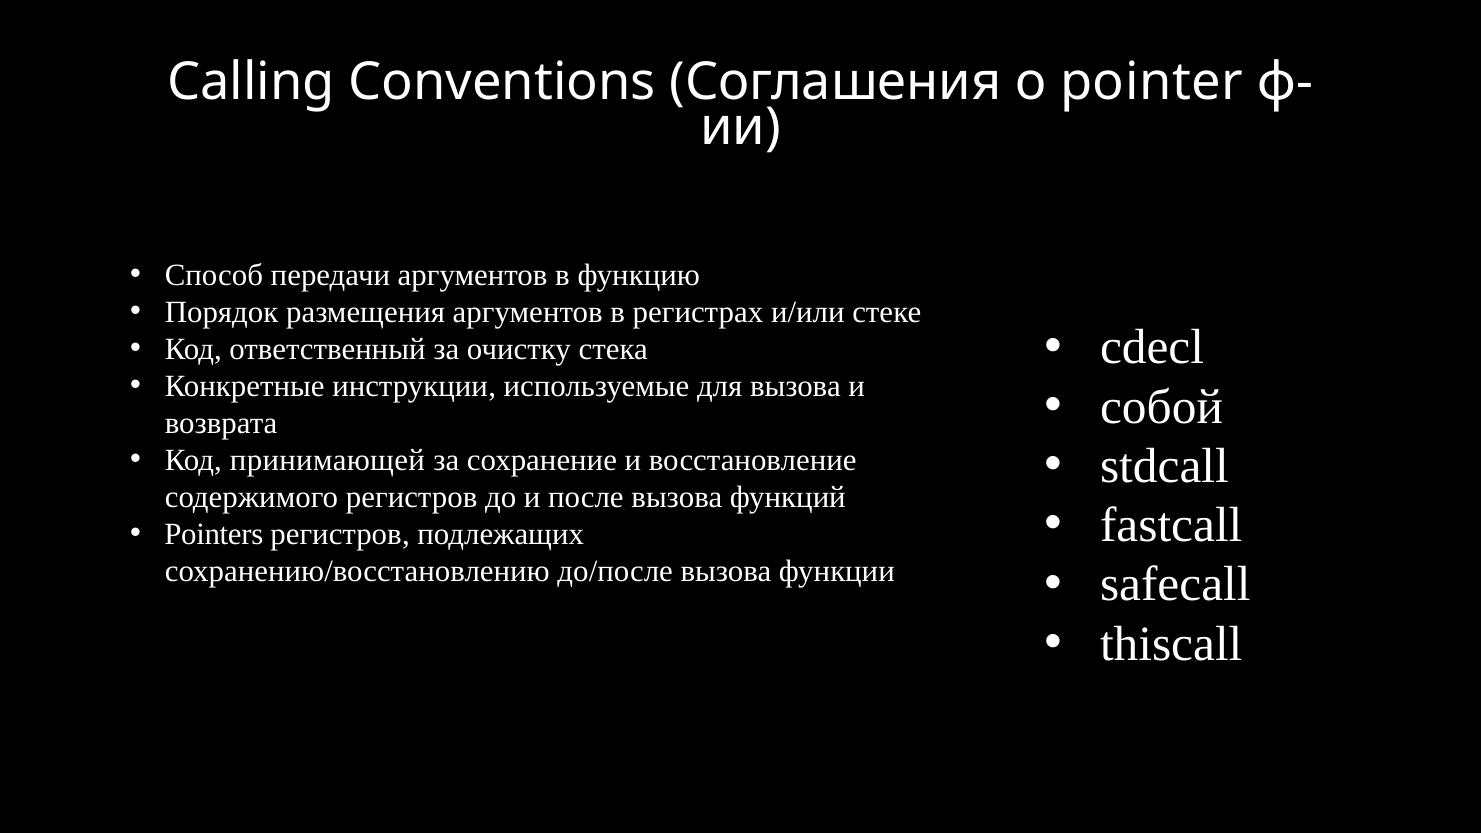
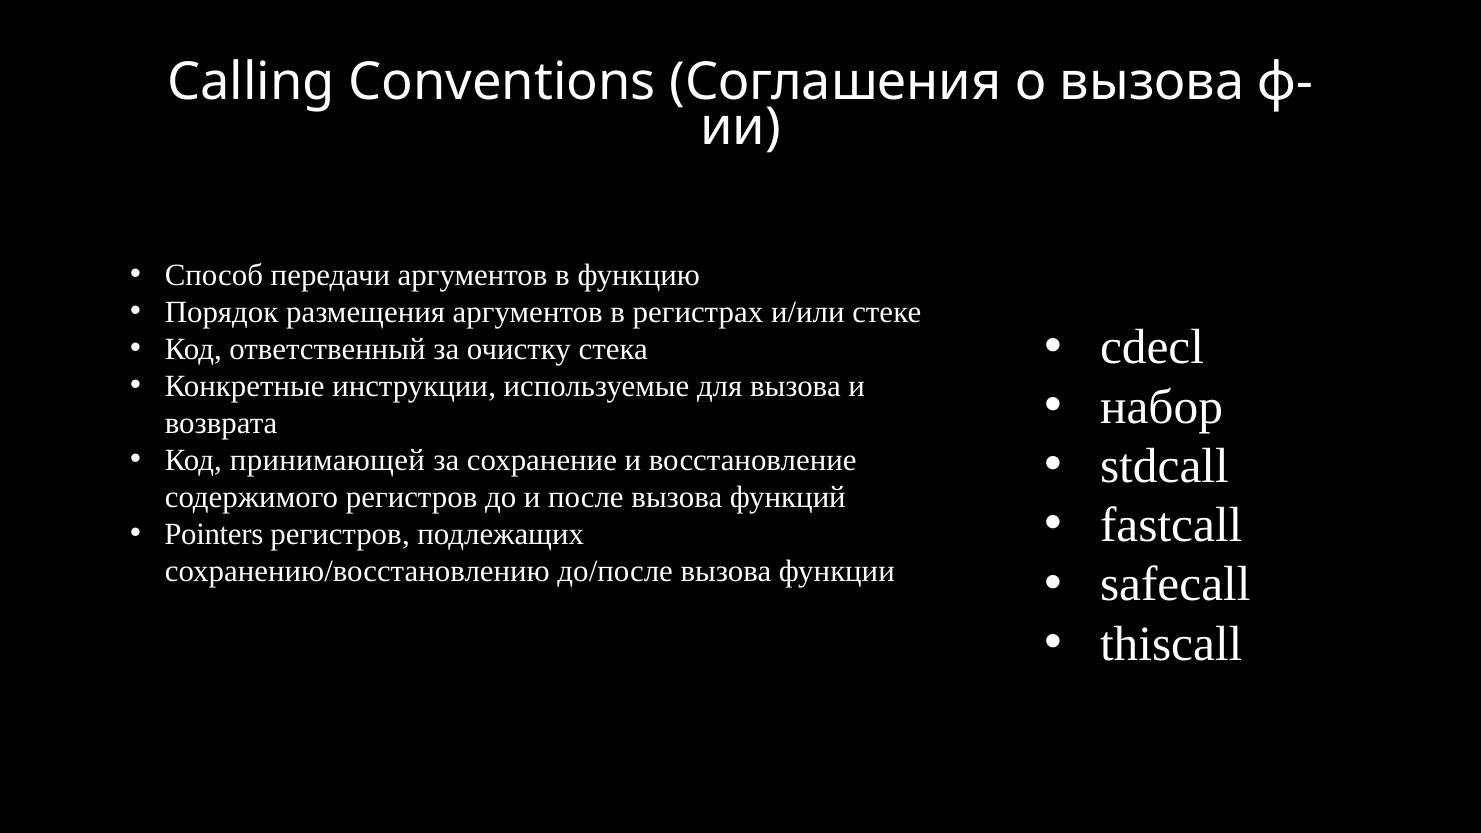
о pointer: pointer -> вызова
собой: собой -> набор
